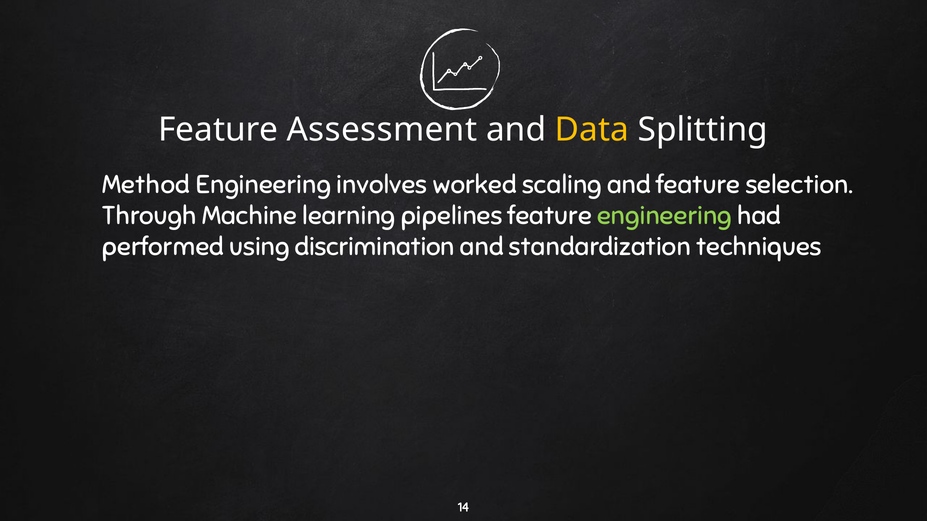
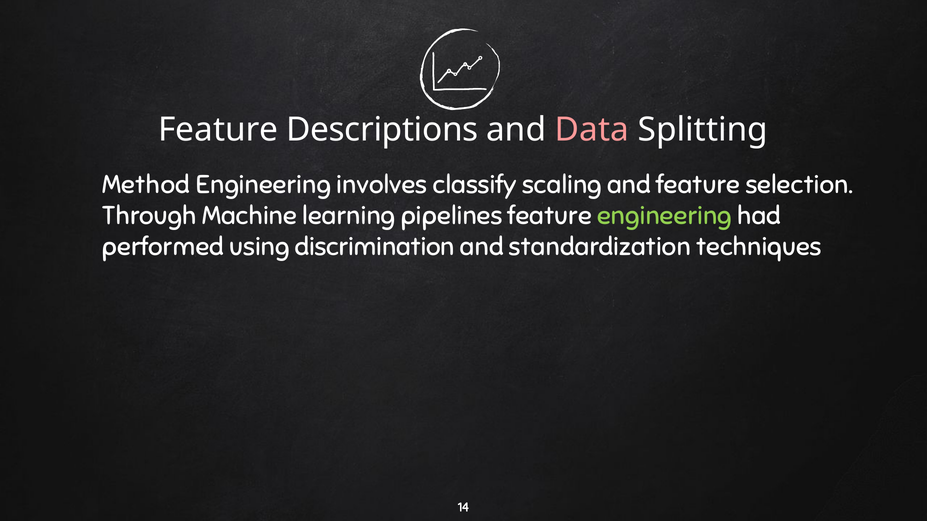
Assessment: Assessment -> Descriptions
Data colour: yellow -> pink
worked: worked -> classify
